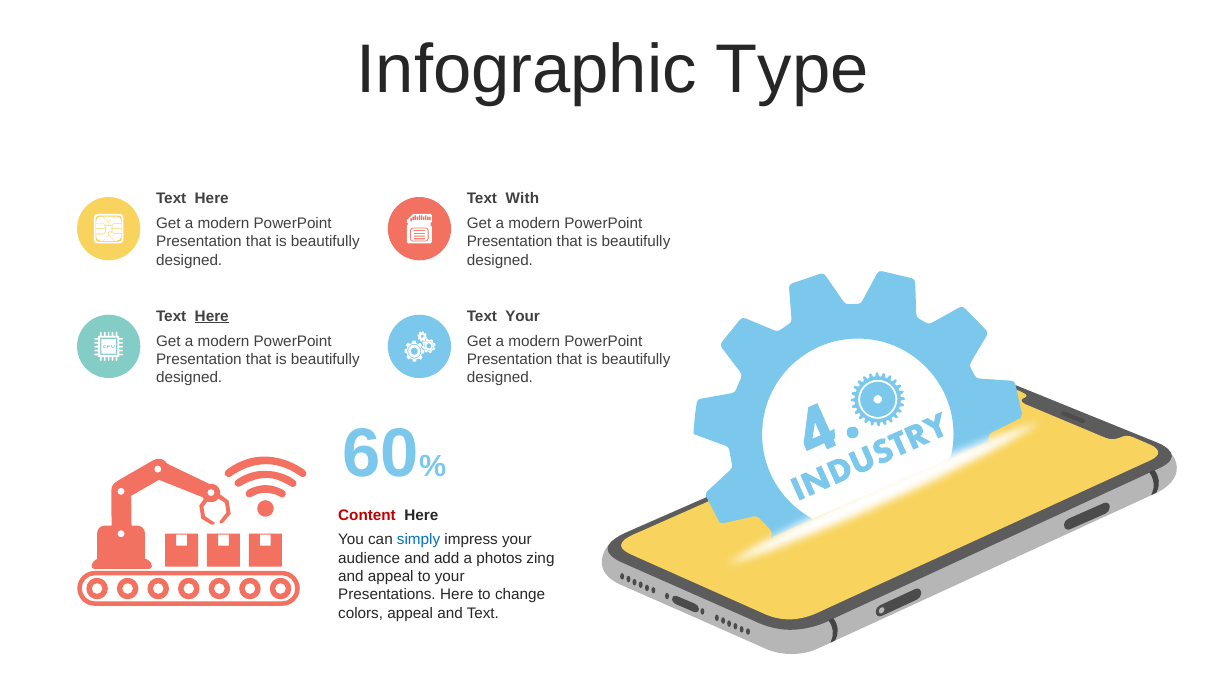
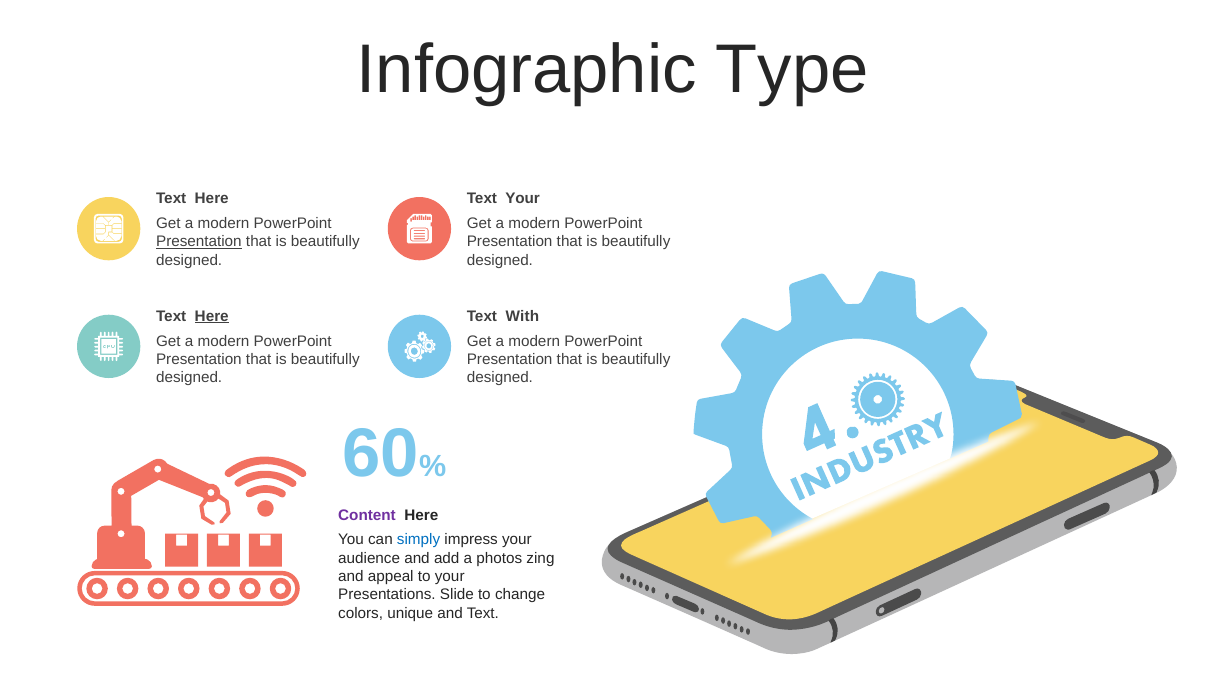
Text With: With -> Your
Presentation at (199, 242) underline: none -> present
Text Your: Your -> With
Content colour: red -> purple
Presentations Here: Here -> Slide
colors appeal: appeal -> unique
